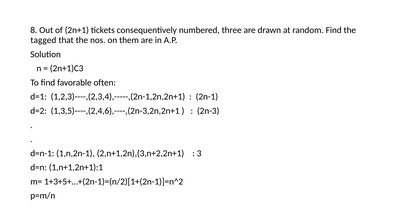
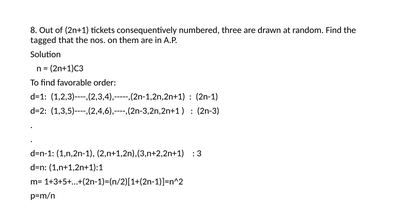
often: often -> order
